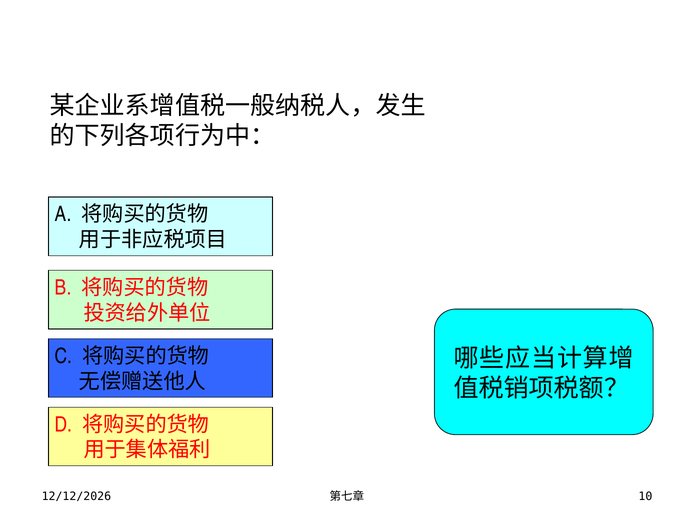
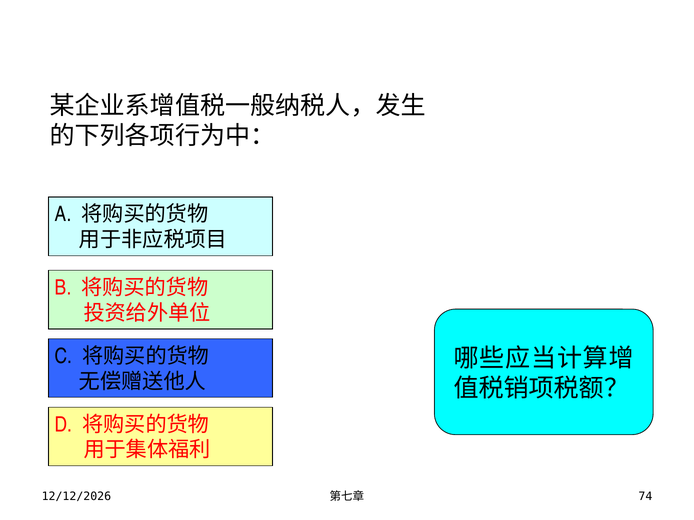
10: 10 -> 74
